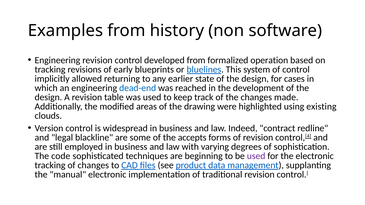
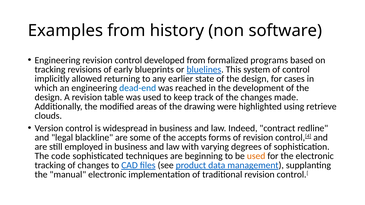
operation: operation -> programs
existing: existing -> retrieve
used at (256, 156) colour: purple -> orange
